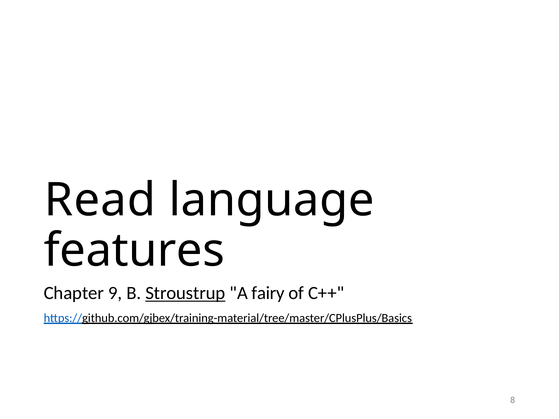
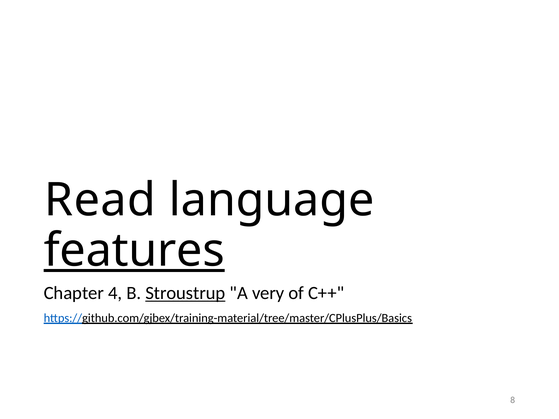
features underline: none -> present
9: 9 -> 4
fairy: fairy -> very
